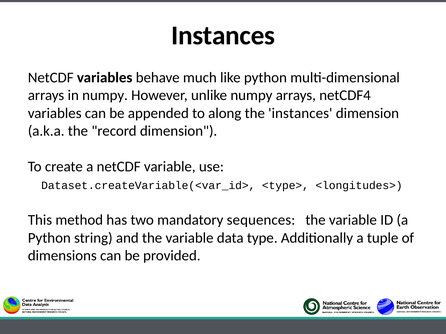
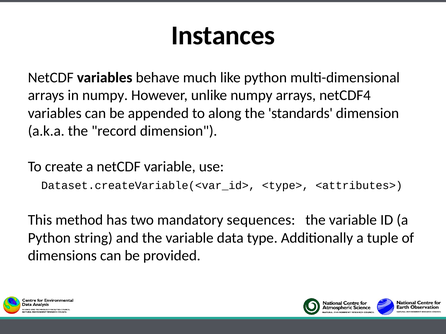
the instances: instances -> standards
<longitudes>: <longitudes> -> <attributes>
